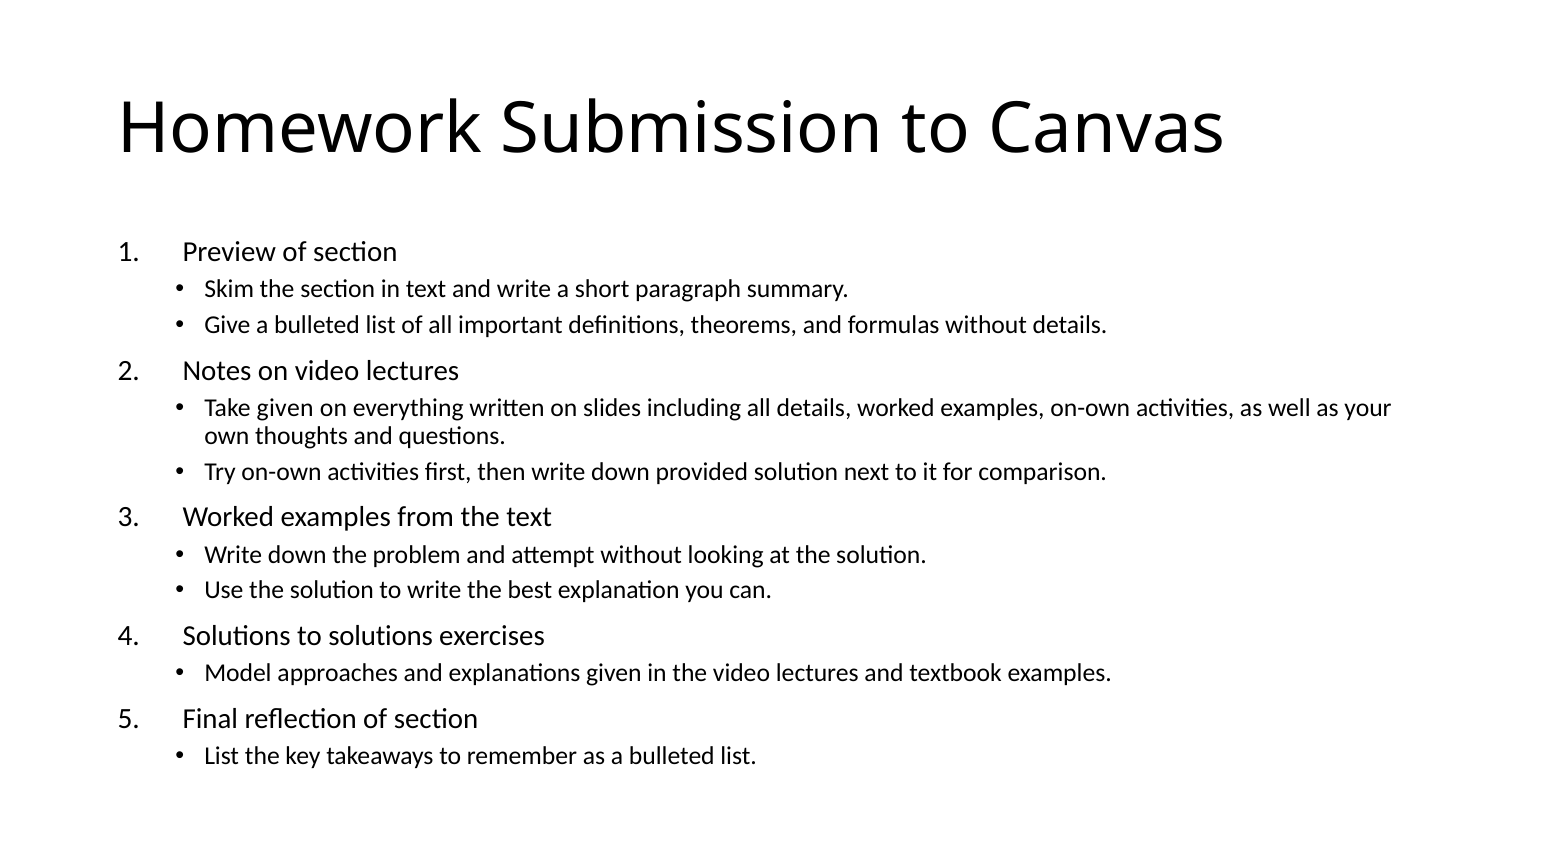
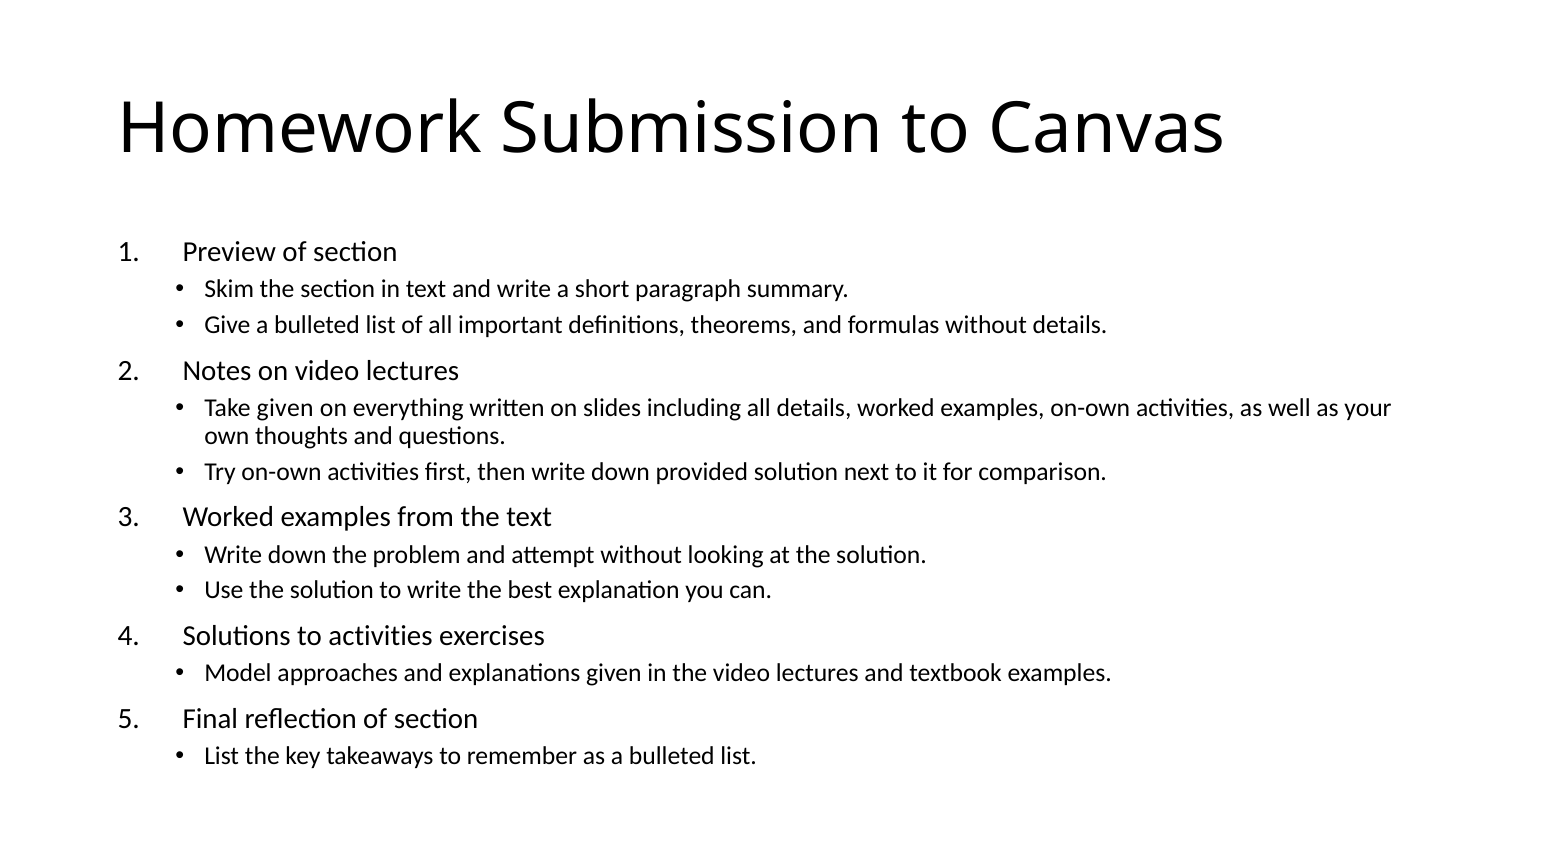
to solutions: solutions -> activities
